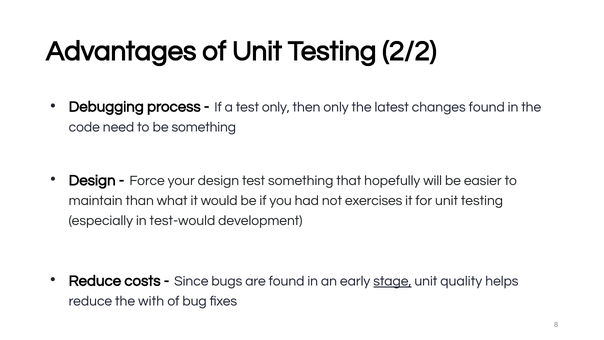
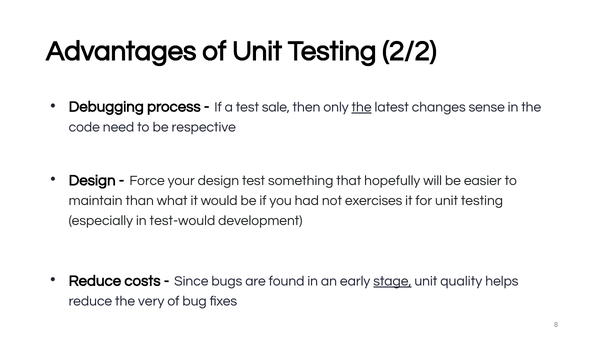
test only: only -> sale
the at (362, 107) underline: none -> present
changes found: found -> sense
be something: something -> respective
with: with -> very
